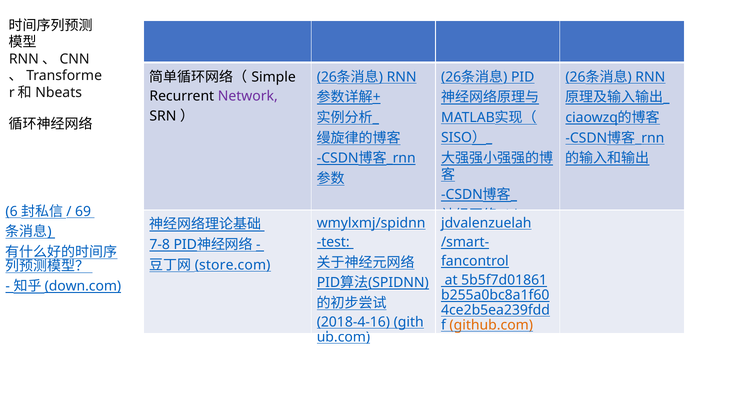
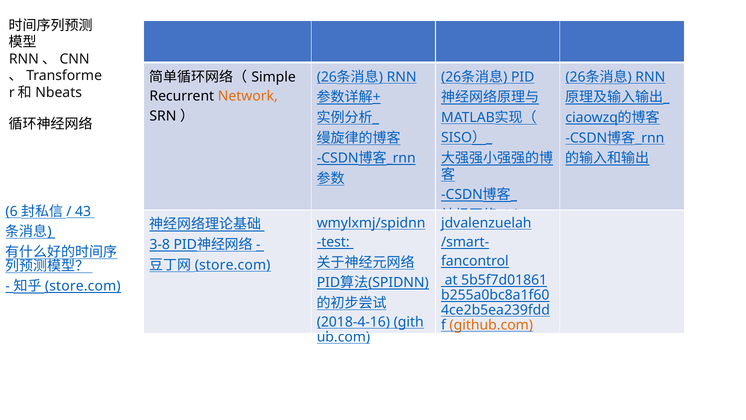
Network colour: purple -> orange
69: 69 -> 43
7-8: 7-8 -> 3-8
down.com at (83, 286): down.com -> store.com
